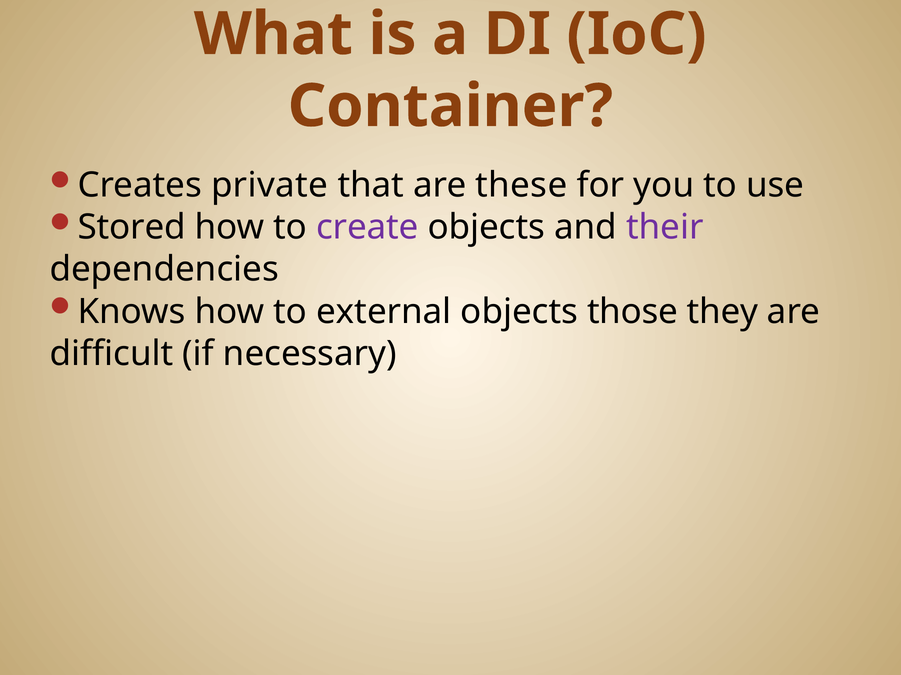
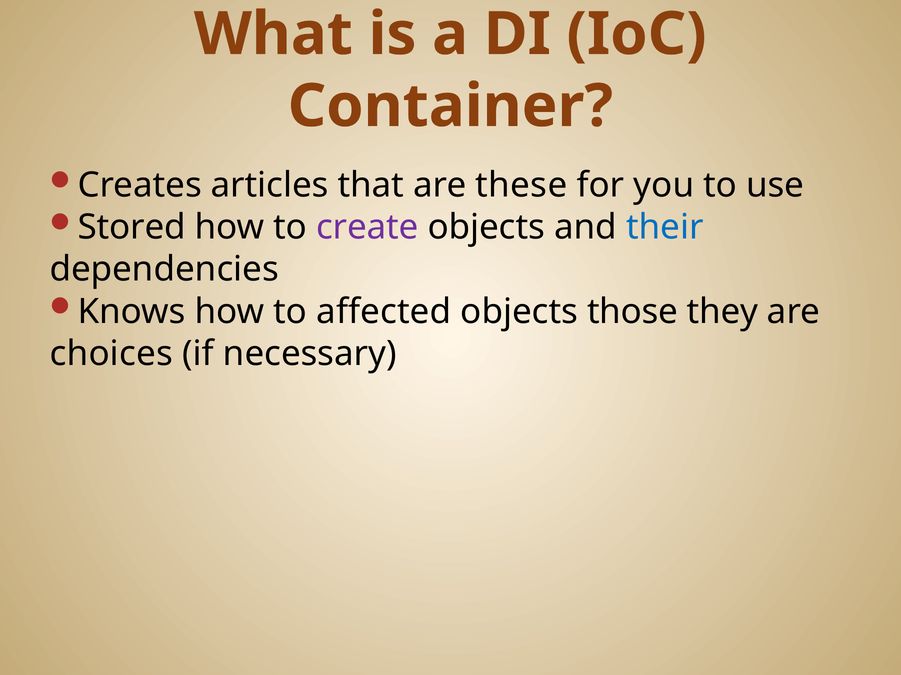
private: private -> articles
their colour: purple -> blue
external: external -> affected
difficult: difficult -> choices
